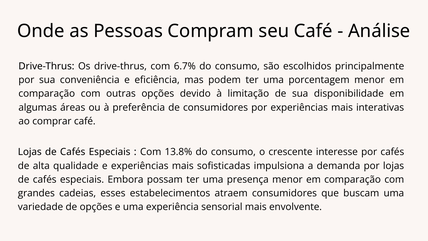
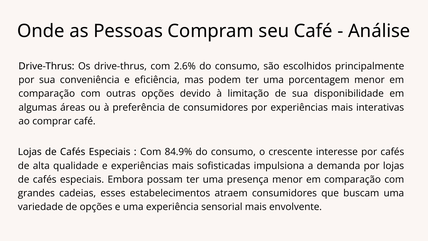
6.7%: 6.7% -> 2.6%
13.8%: 13.8% -> 84.9%
